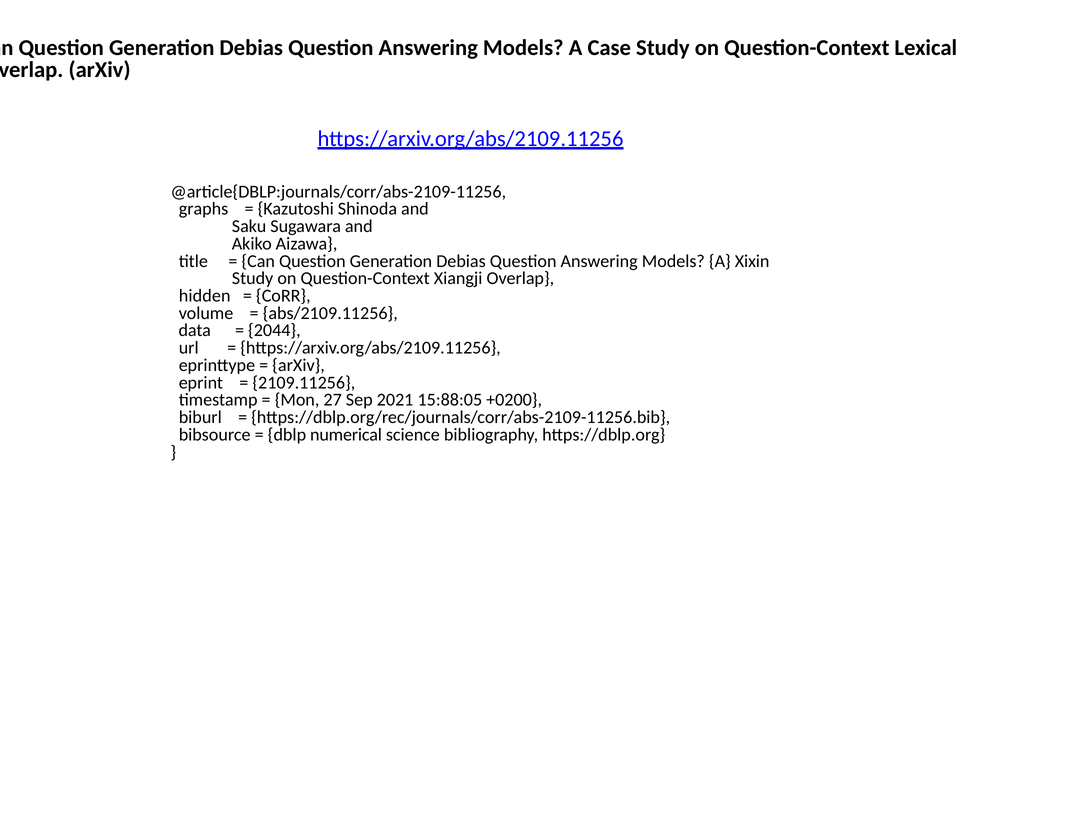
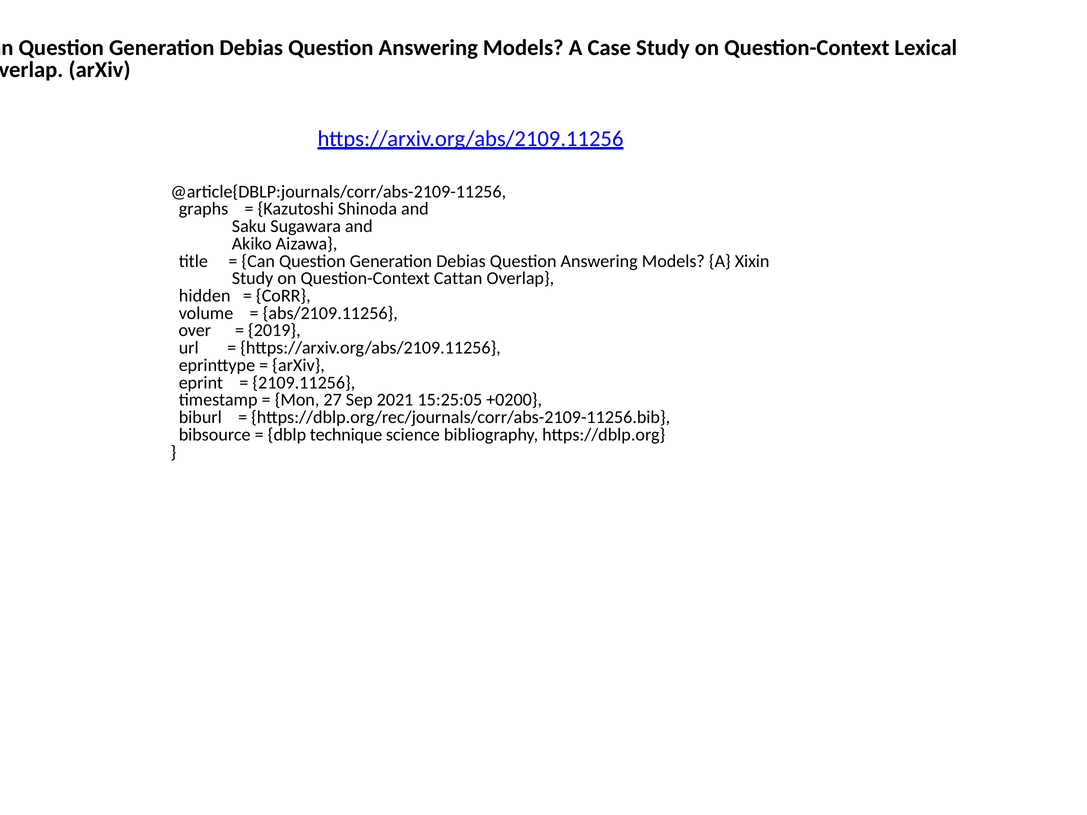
Xiangji: Xiangji -> Cattan
data: data -> over
2044: 2044 -> 2019
15:88:05: 15:88:05 -> 15:25:05
numerical: numerical -> technique
